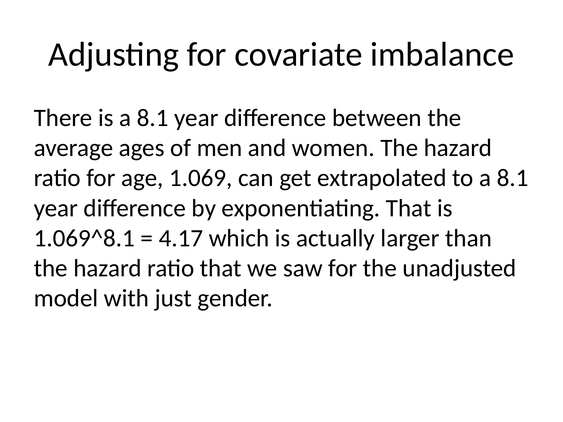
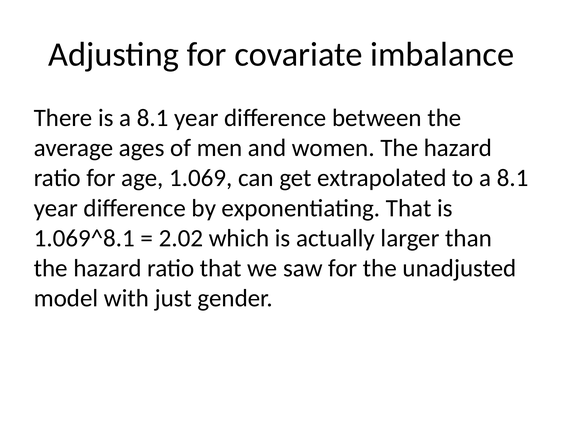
4.17: 4.17 -> 2.02
